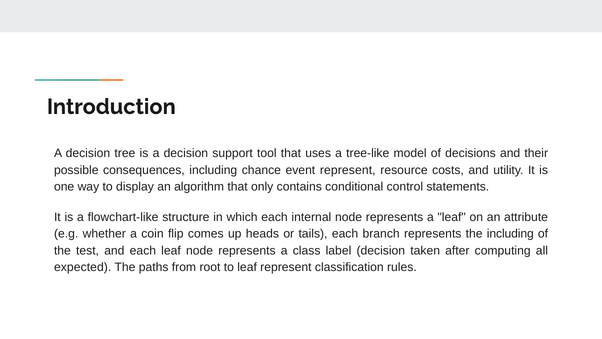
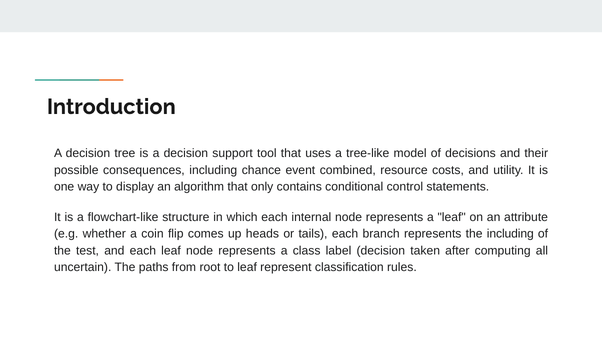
event represent: represent -> combined
expected: expected -> uncertain
